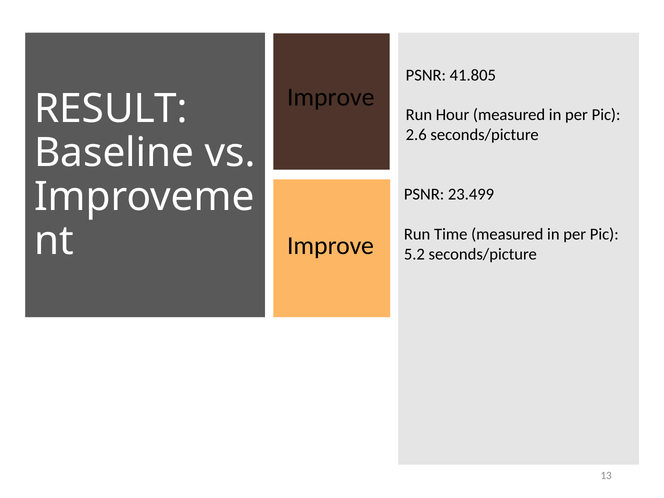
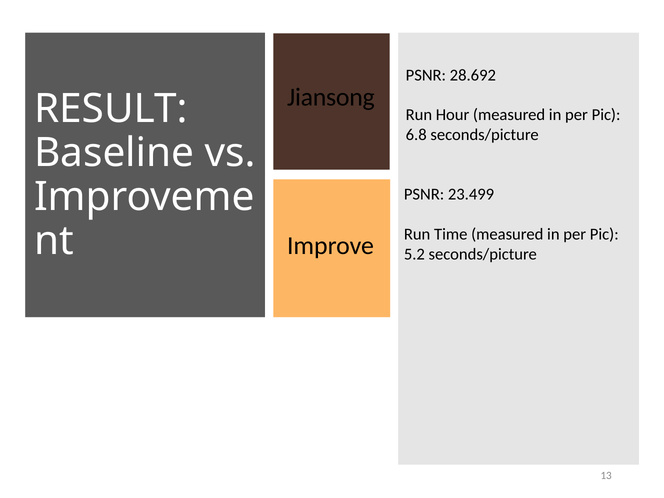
41.805: 41.805 -> 28.692
Improve at (331, 97): Improve -> Jiansong
2.6: 2.6 -> 6.8
